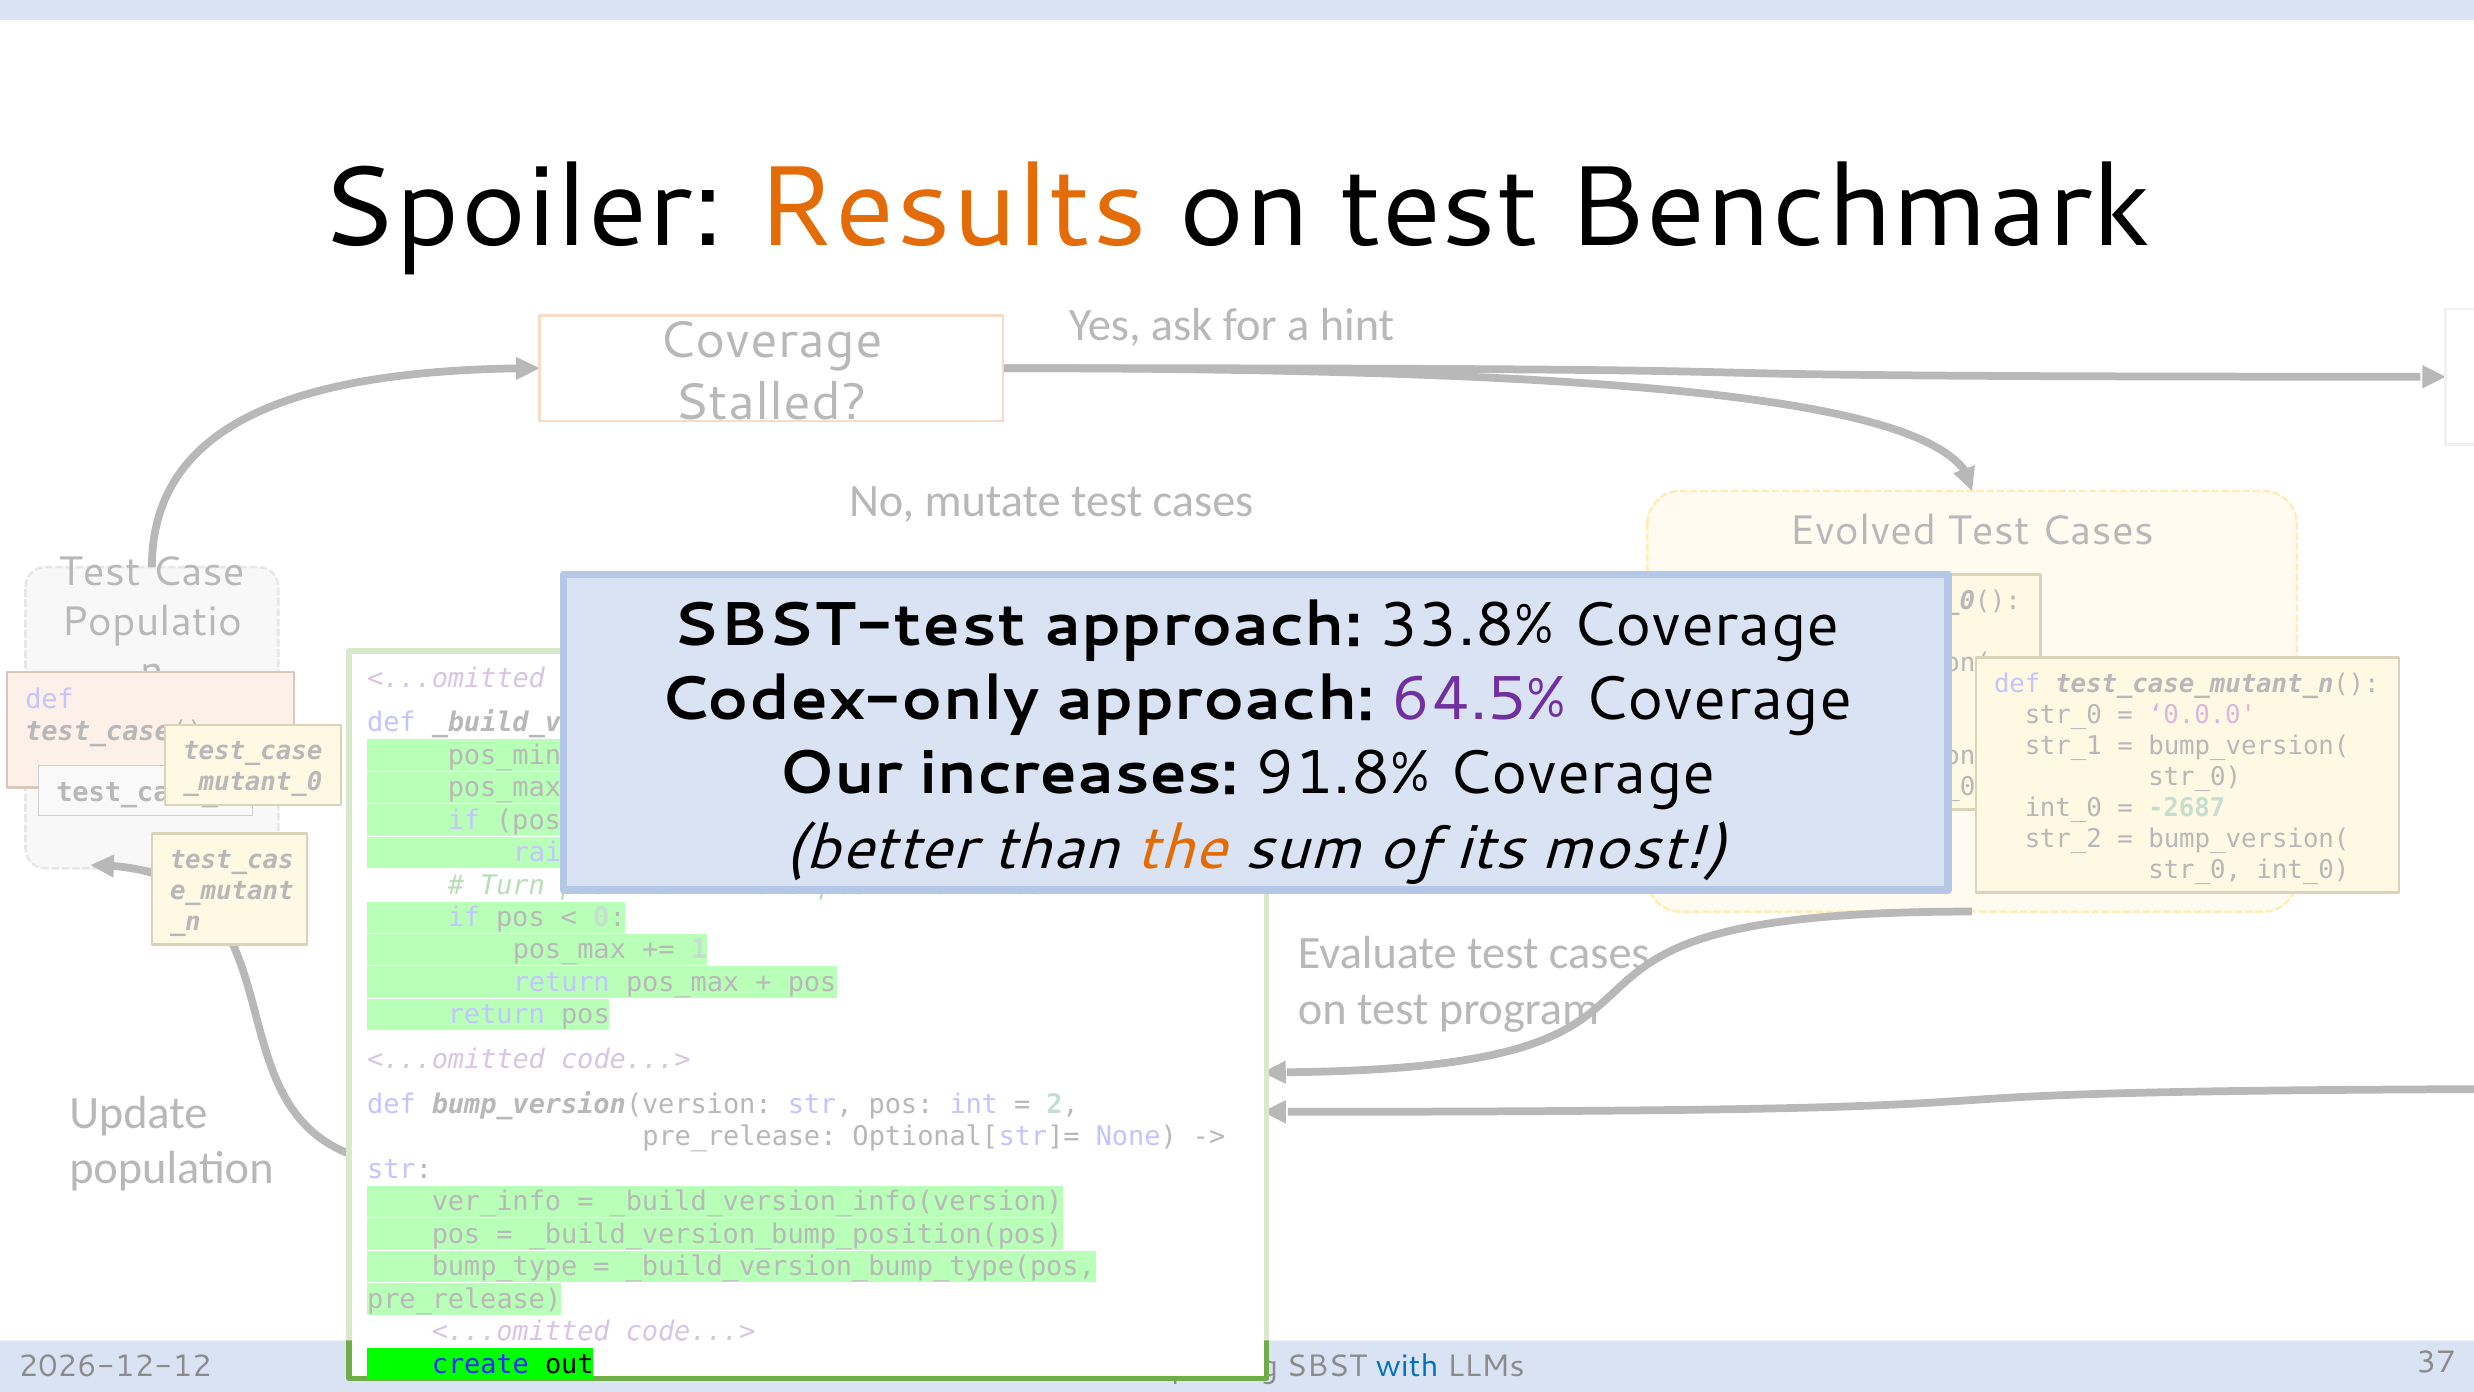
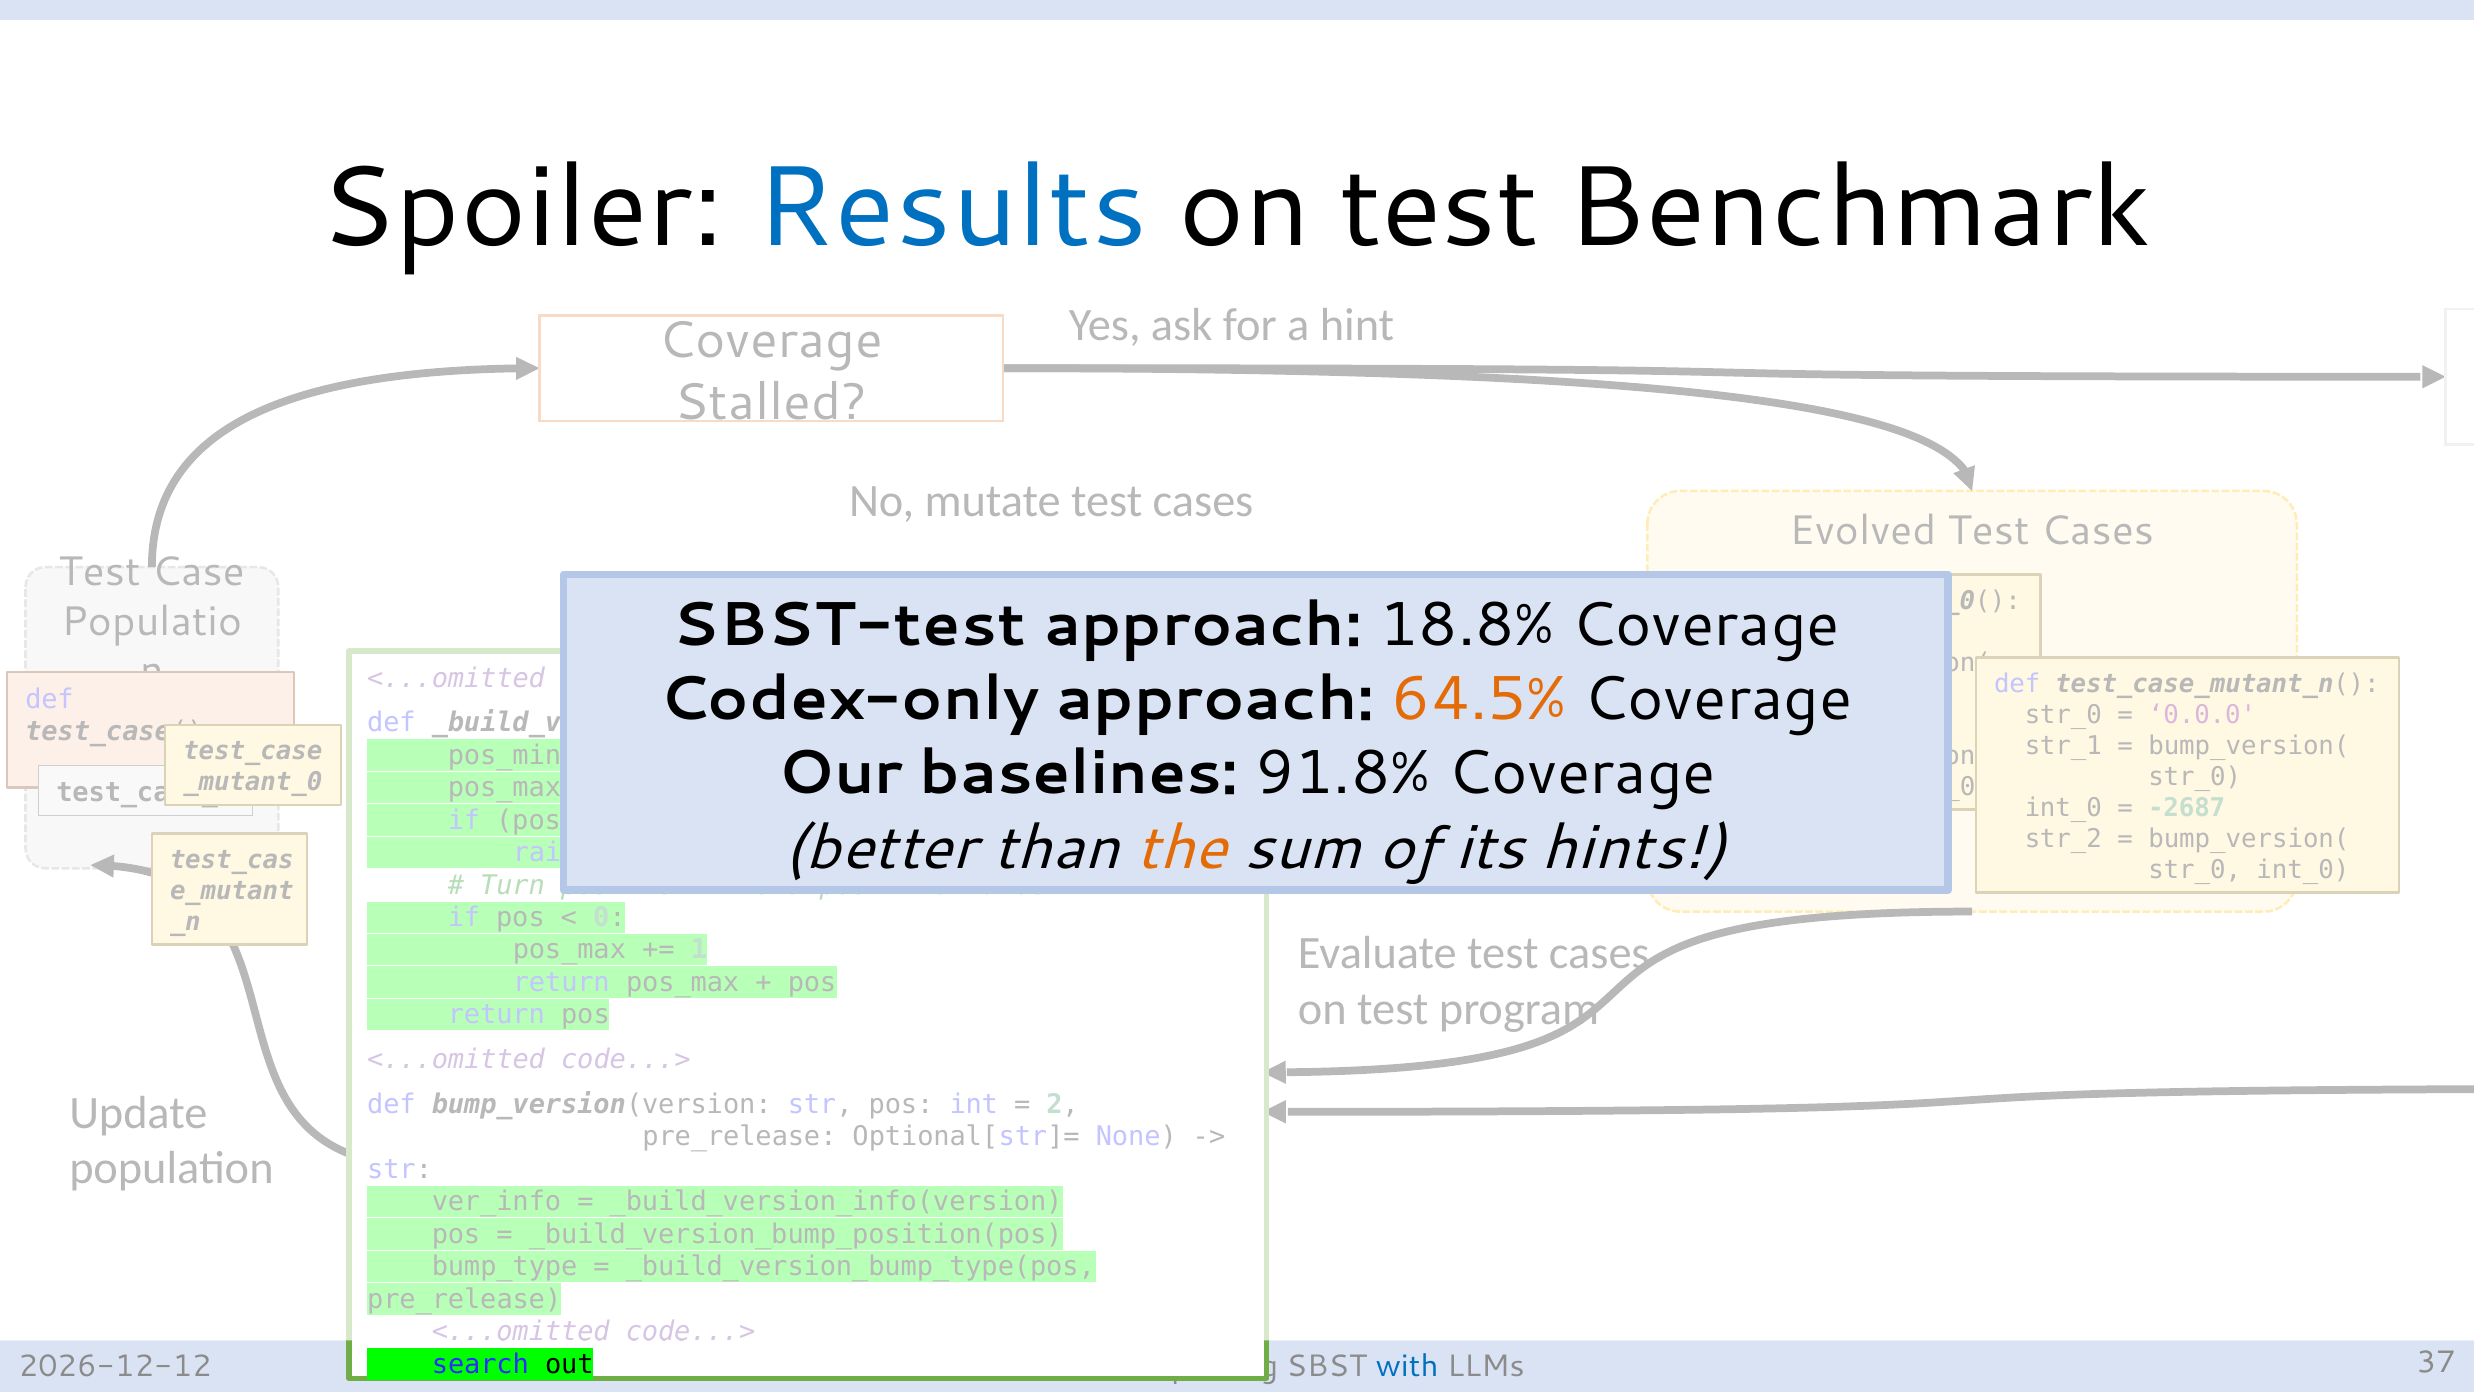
Results colour: orange -> blue
33.8%: 33.8% -> 18.8%
64.5% colour: purple -> orange
increases: increases -> baselines
most: most -> hints
create at (480, 1364): create -> search
